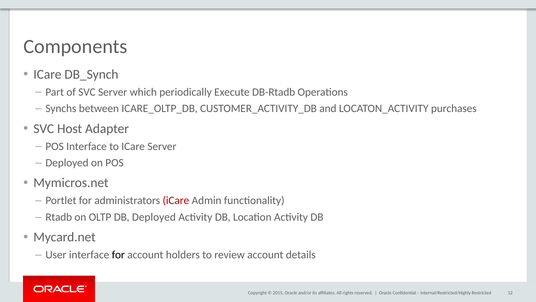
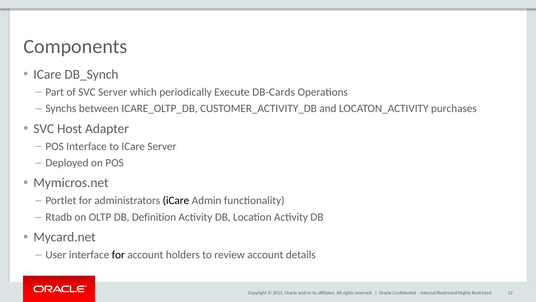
DB-Rtadb: DB-Rtadb -> DB-Cards
iCare at (176, 200) colour: red -> black
DB Deployed: Deployed -> Definition
